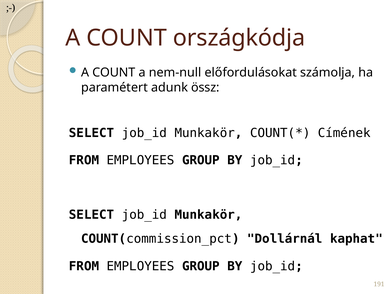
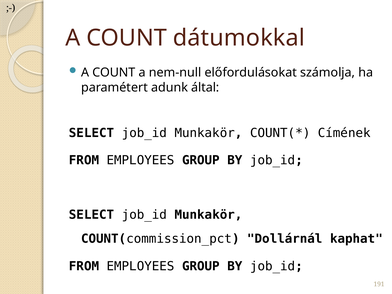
országkódja: országkódja -> dátumokkal
össz: össz -> által
